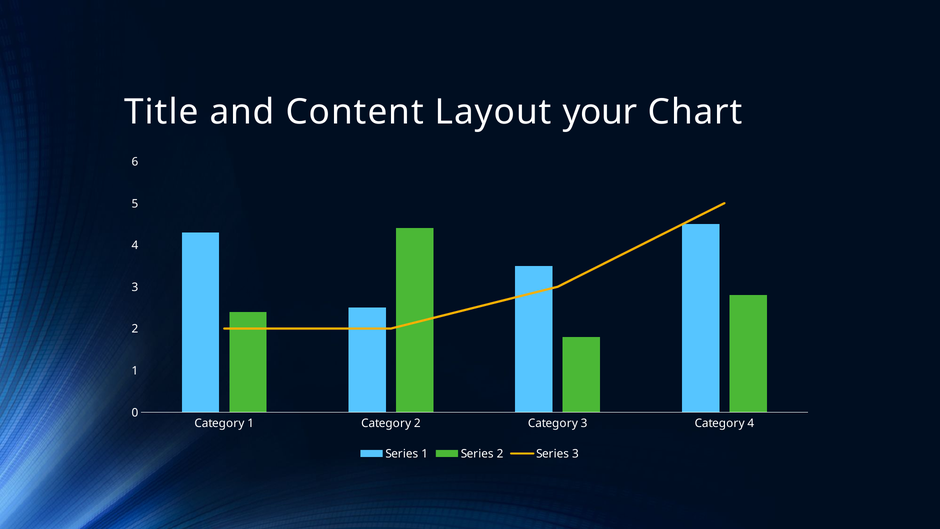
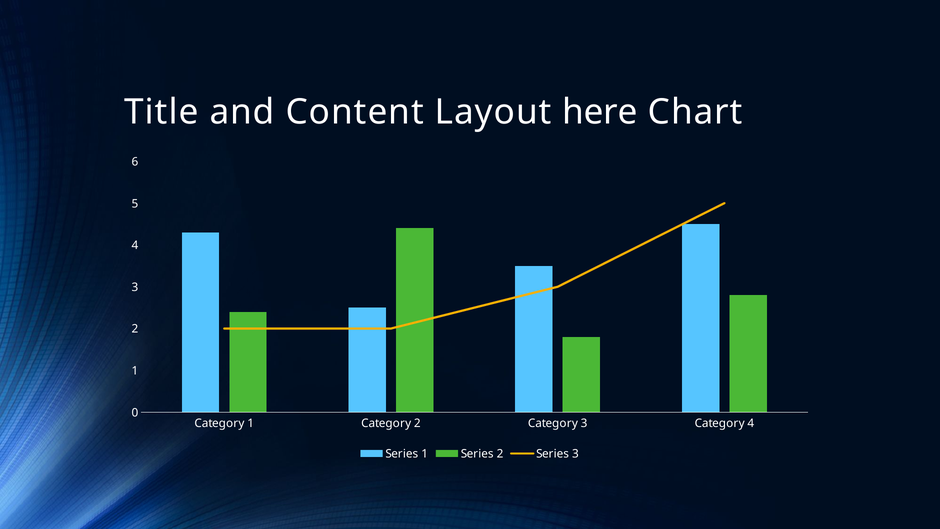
your: your -> here
